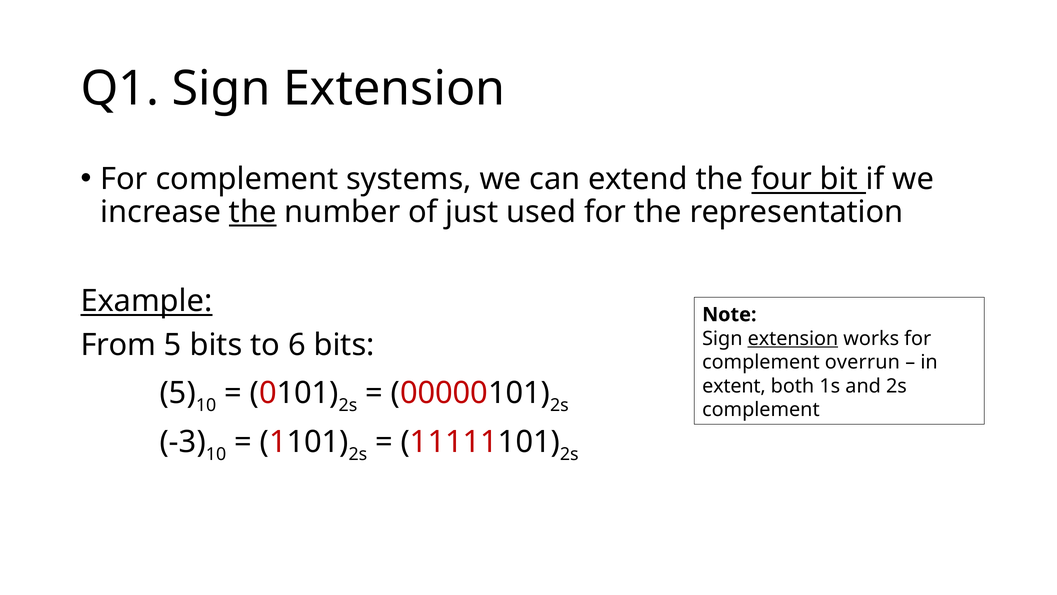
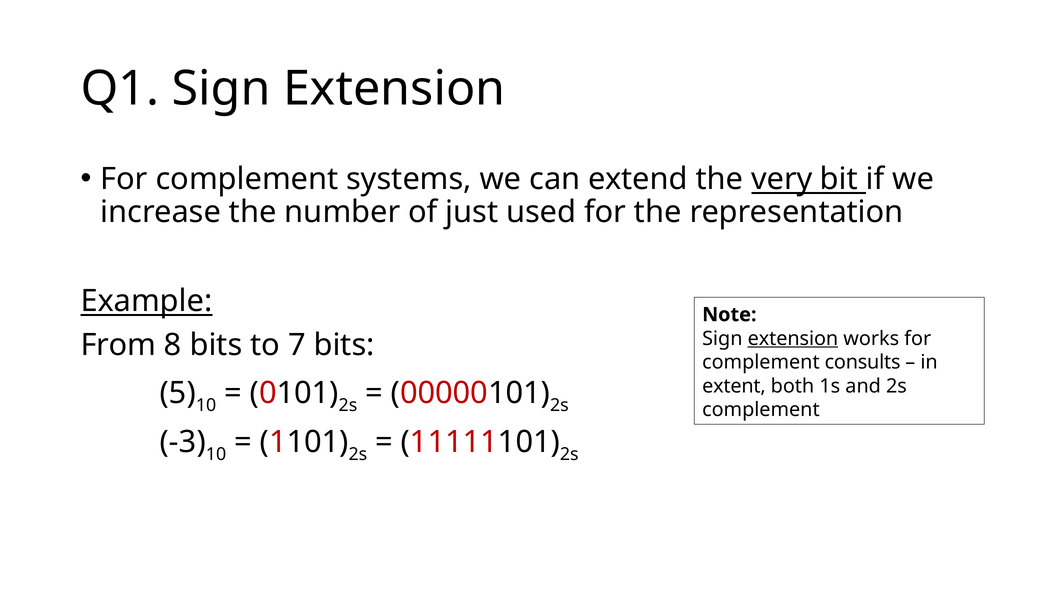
four: four -> very
the at (253, 212) underline: present -> none
From 5: 5 -> 8
6: 6 -> 7
overrun: overrun -> consults
